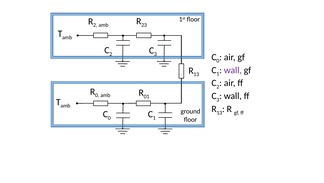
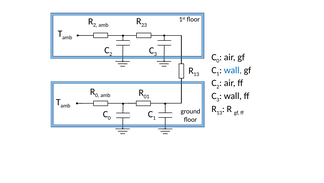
wall at (233, 70) colour: purple -> blue
